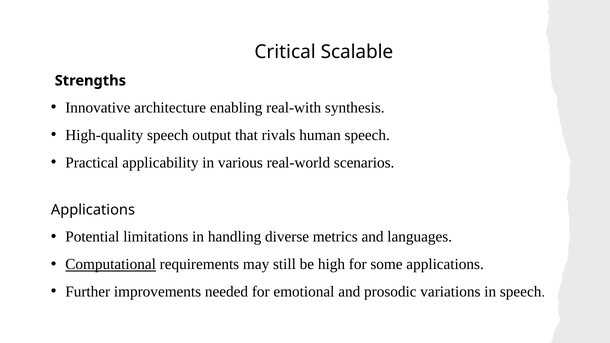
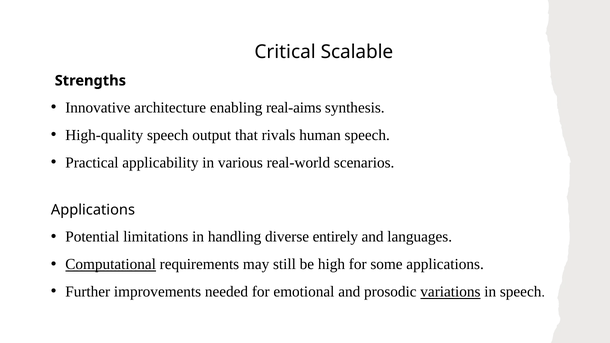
real-with: real-with -> real-aims
metrics: metrics -> entirely
variations underline: none -> present
